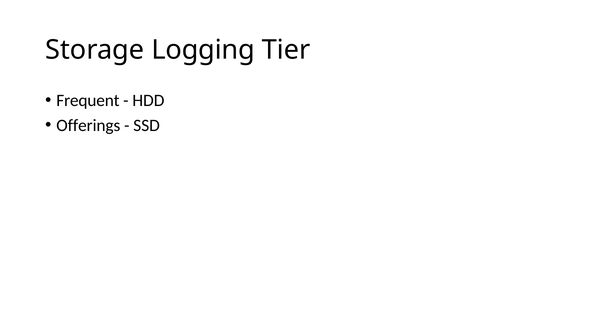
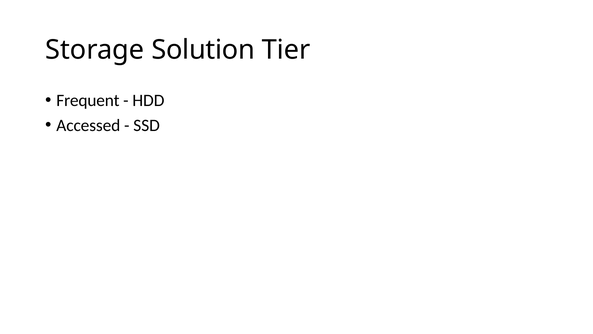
Logging: Logging -> Solution
Offerings: Offerings -> Accessed
